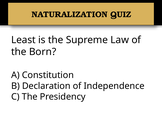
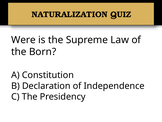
Least: Least -> Were
